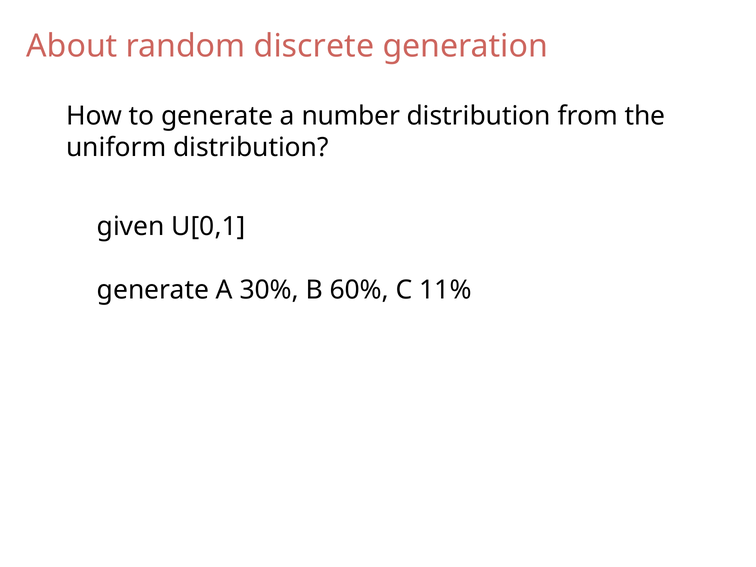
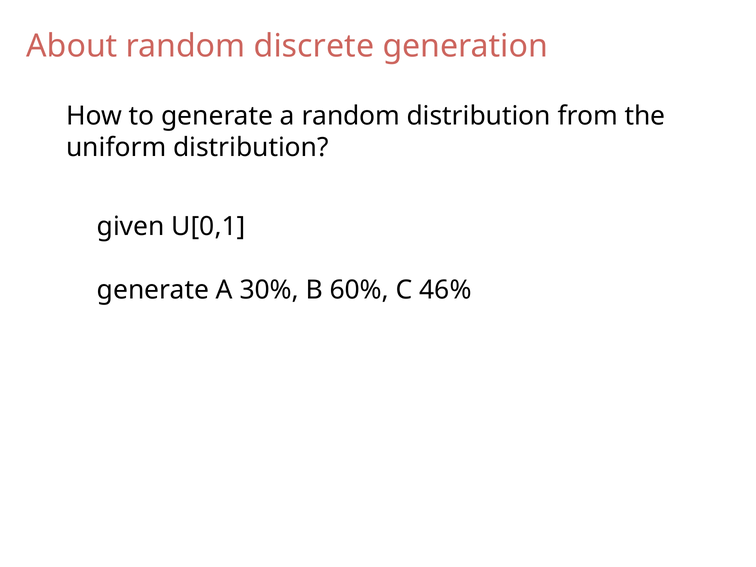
a number: number -> random
11%: 11% -> 46%
